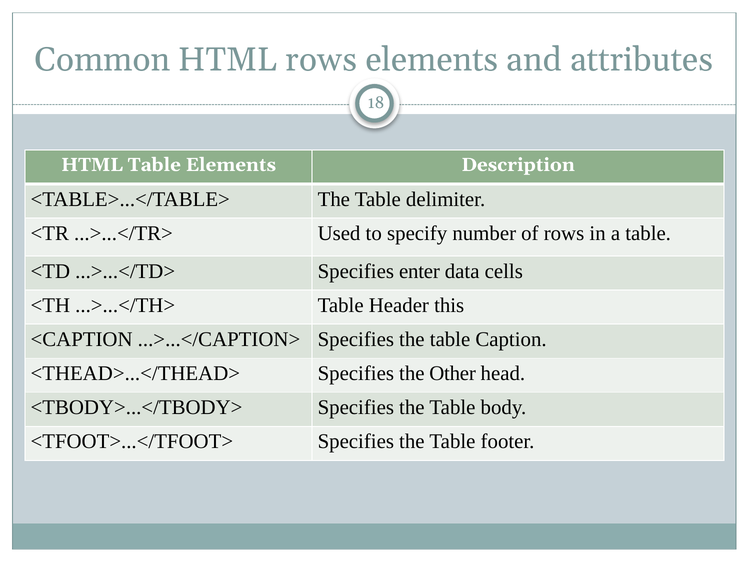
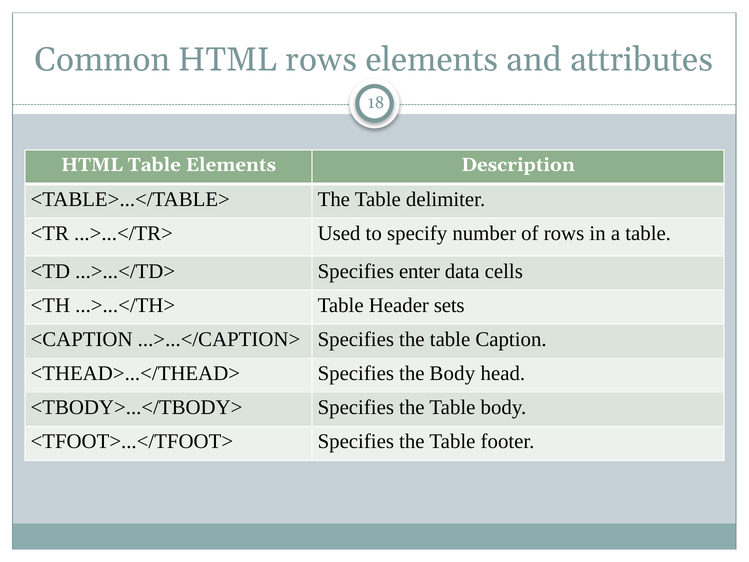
this: this -> sets
the Other: Other -> Body
